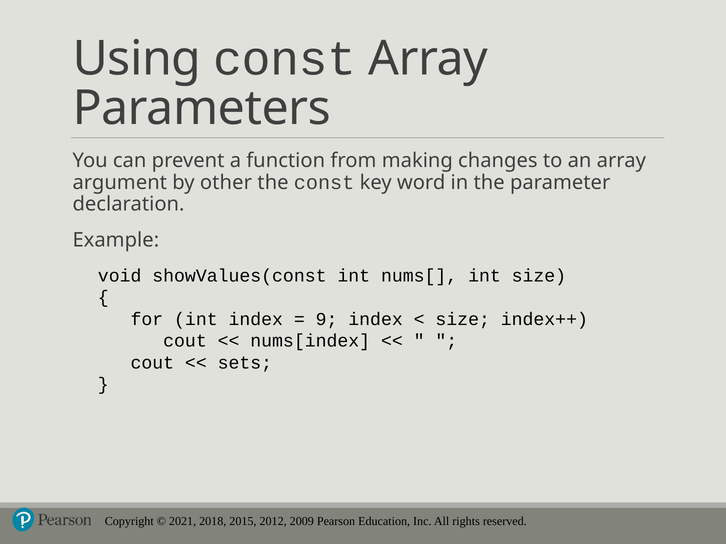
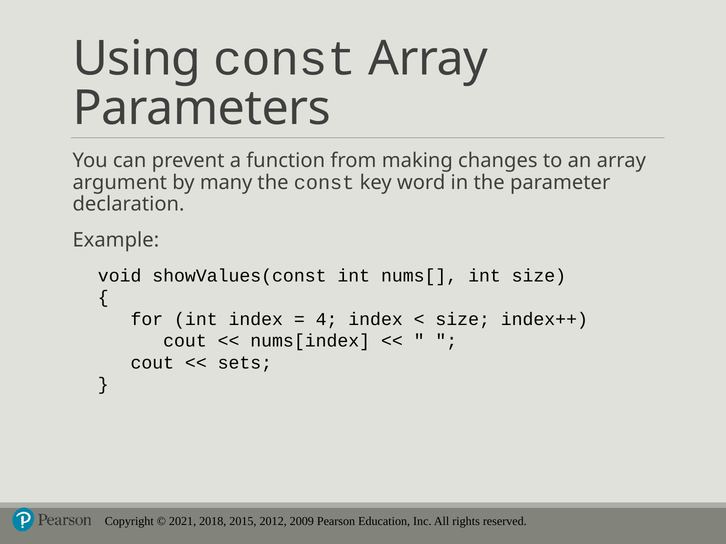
other: other -> many
9: 9 -> 4
